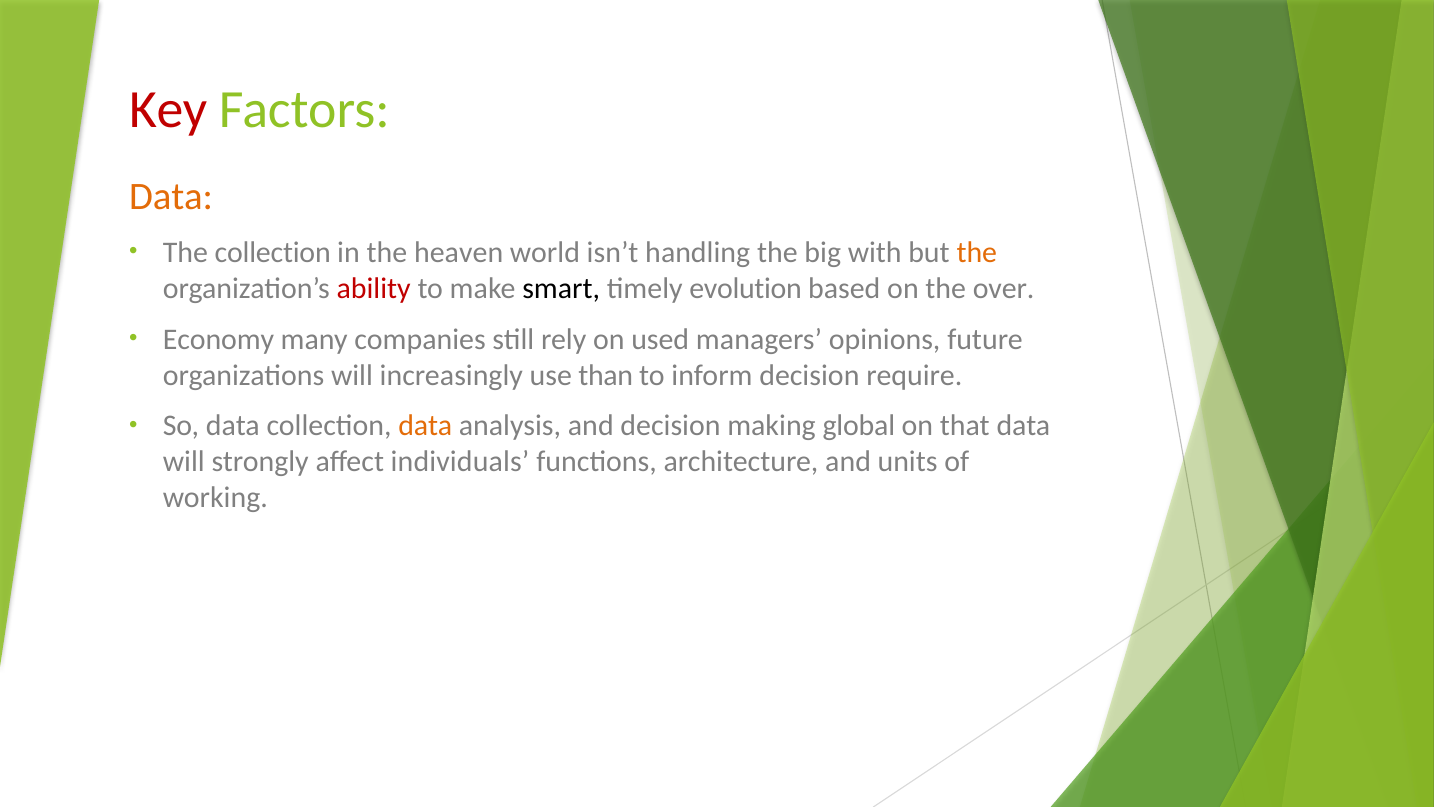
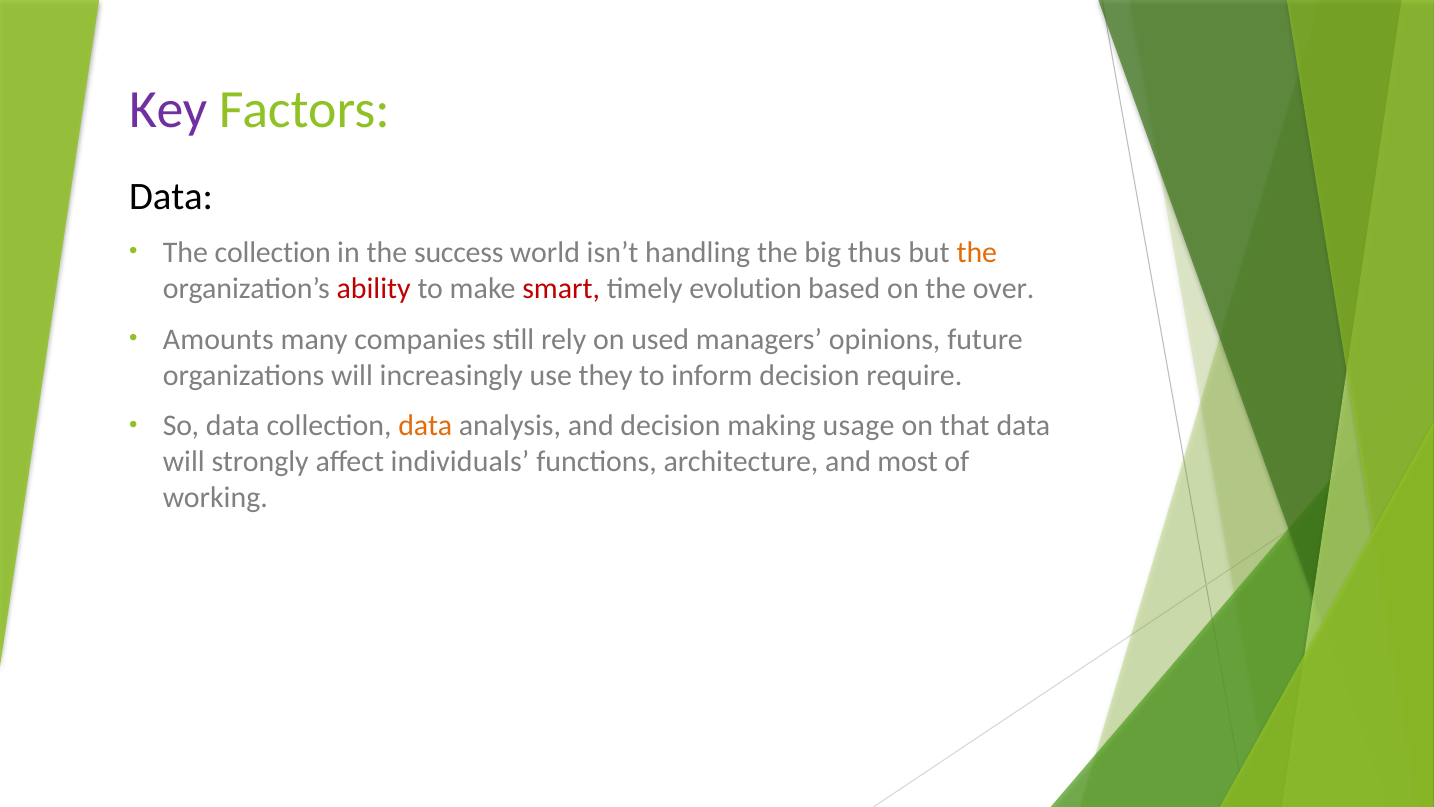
Key colour: red -> purple
Data at (171, 197) colour: orange -> black
heaven: heaven -> success
with: with -> thus
smart colour: black -> red
Economy: Economy -> Amounts
than: than -> they
global: global -> usage
units: units -> most
